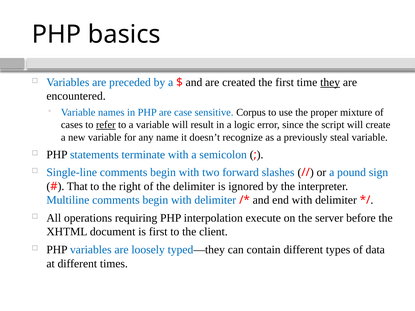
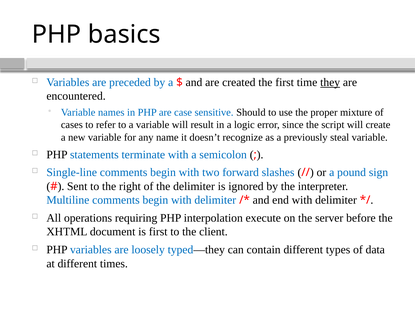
Corpus: Corpus -> Should
refer underline: present -> none
That: That -> Sent
